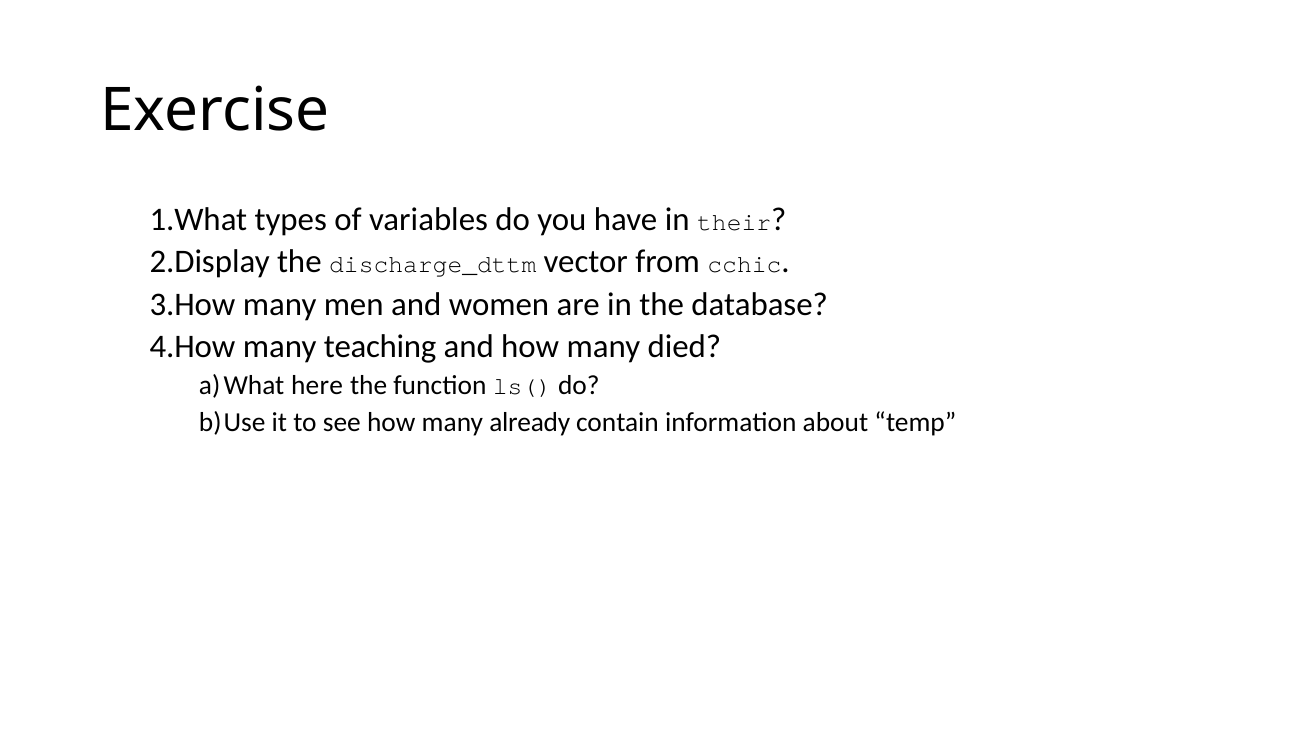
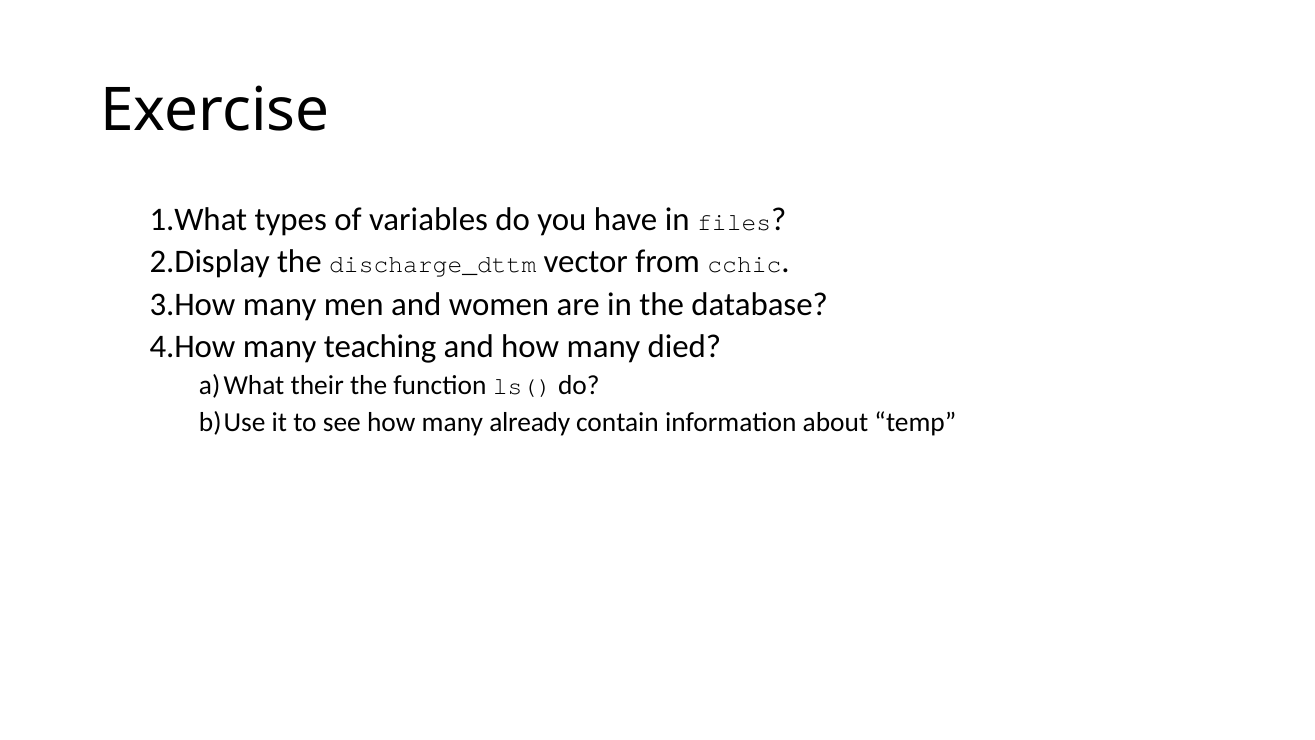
their: their -> files
here: here -> their
